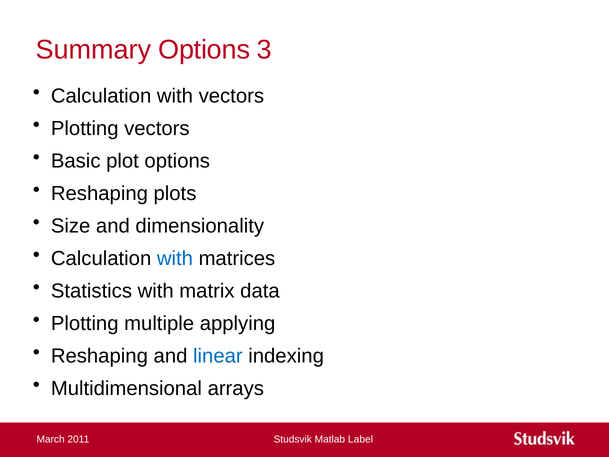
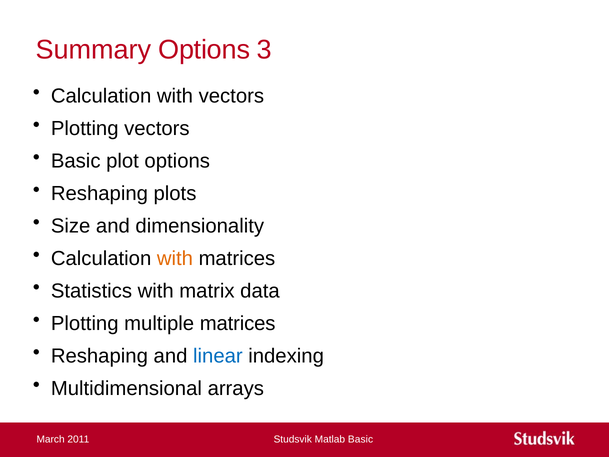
with at (175, 258) colour: blue -> orange
multiple applying: applying -> matrices
Matlab Label: Label -> Basic
